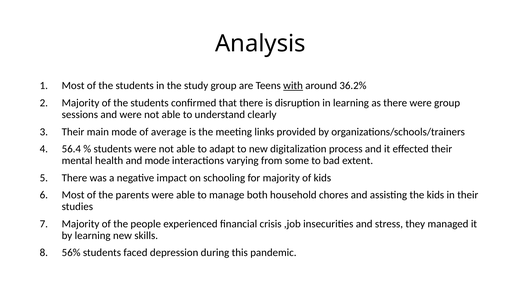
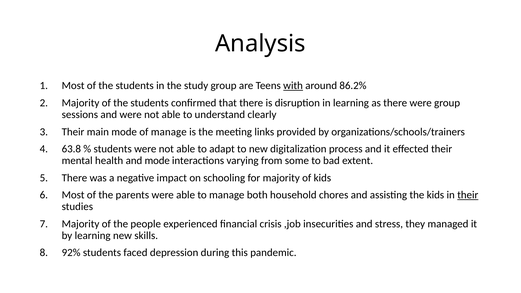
36.2%: 36.2% -> 86.2%
of average: average -> manage
56.4: 56.4 -> 63.8
their at (468, 195) underline: none -> present
56%: 56% -> 92%
